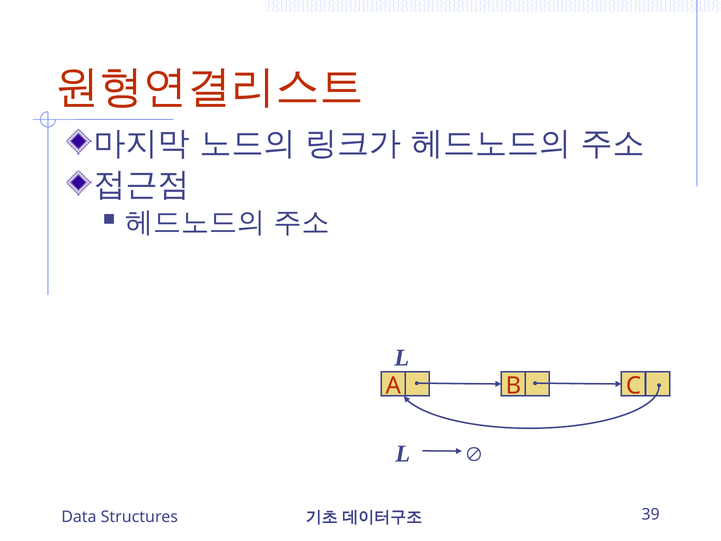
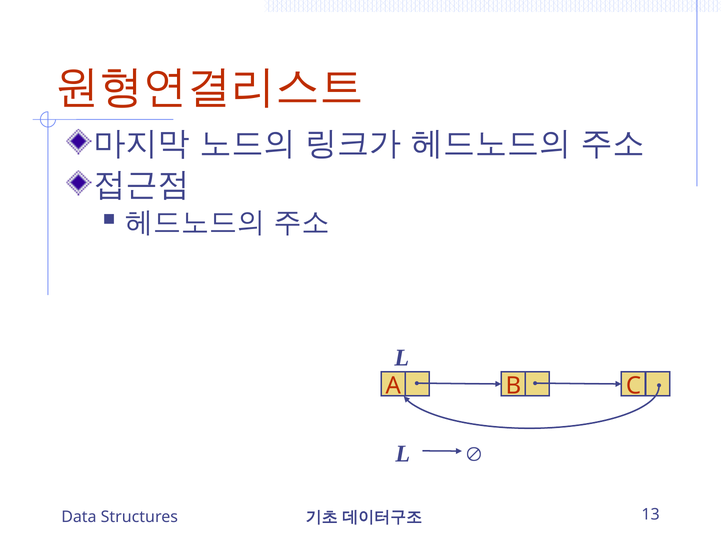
39: 39 -> 13
